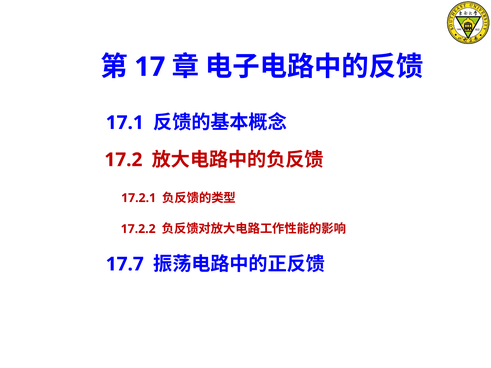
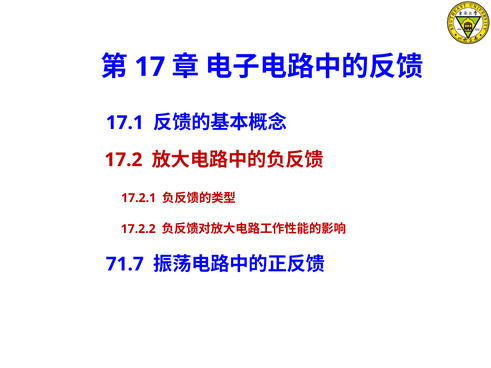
17.7: 17.7 -> 71.7
